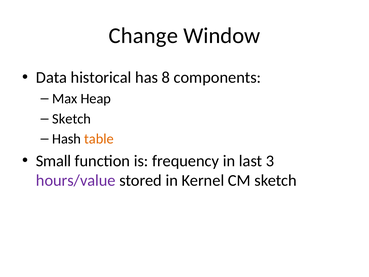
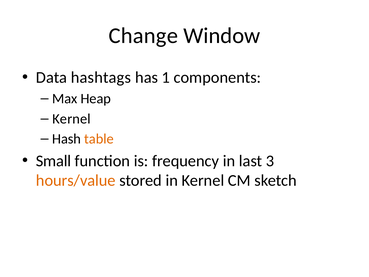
historical: historical -> hashtags
8: 8 -> 1
Sketch at (72, 119): Sketch -> Kernel
hours/value colour: purple -> orange
